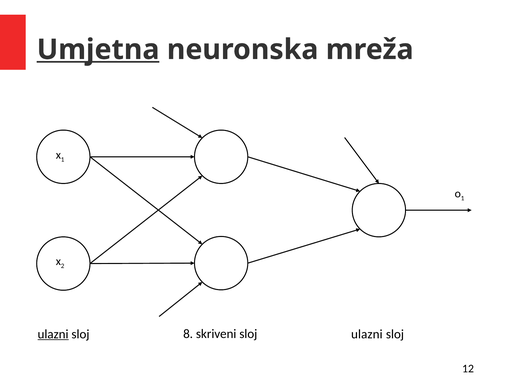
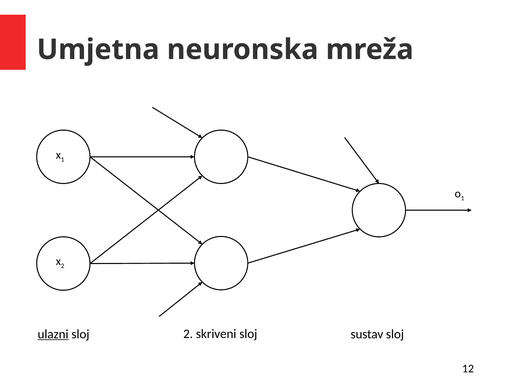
Umjetna underline: present -> none
sloj 8: 8 -> 2
sloj ulazni: ulazni -> sustav
